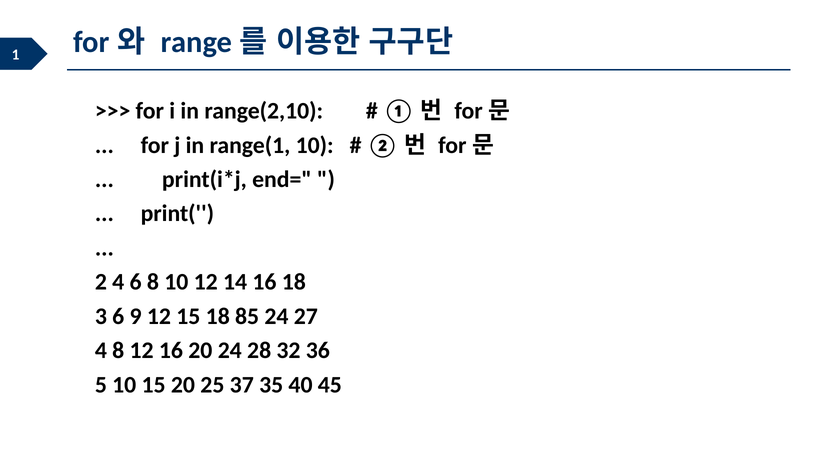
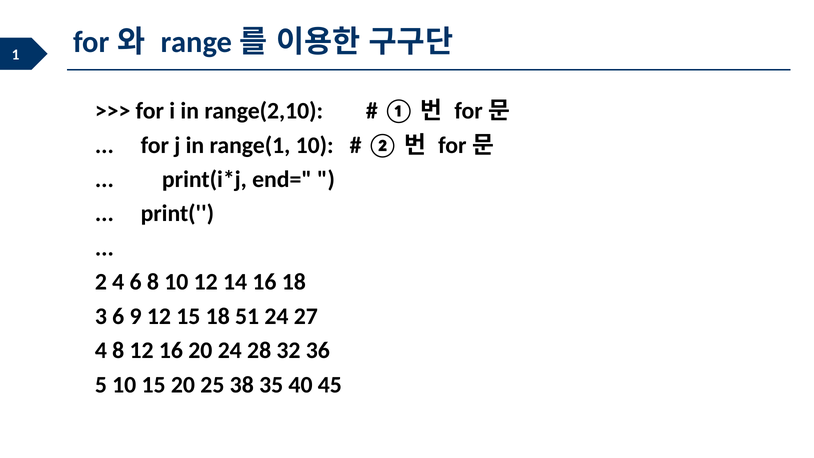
85: 85 -> 51
37: 37 -> 38
